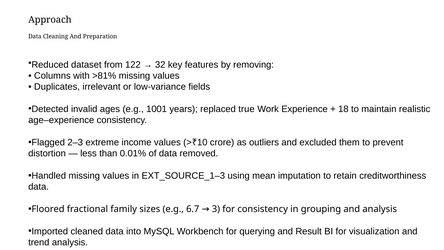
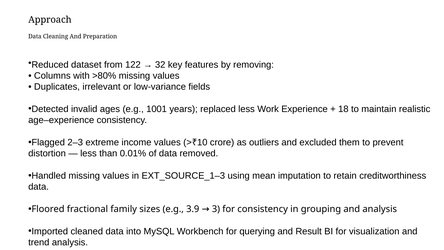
>81%: >81% -> >80%
replaced true: true -> less
6.7: 6.7 -> 3.9
